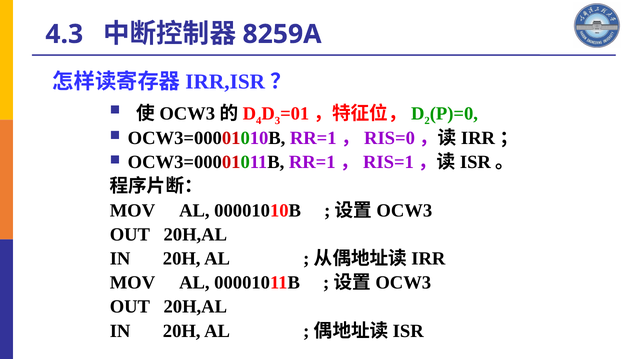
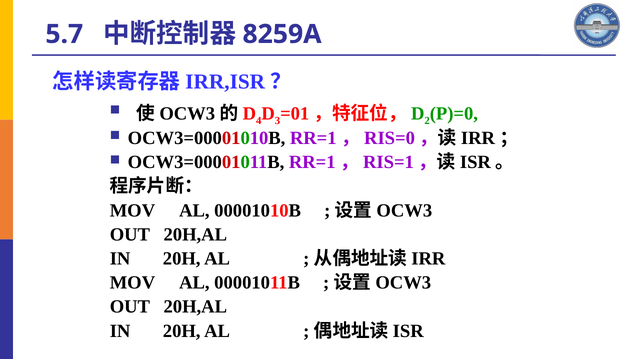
4.3: 4.3 -> 5.7
